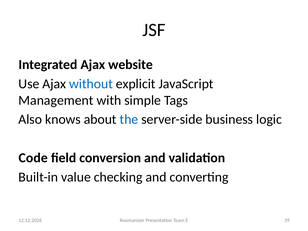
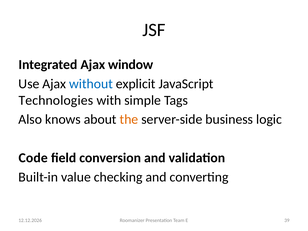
website: website -> window
Management: Management -> Technologies
the colour: blue -> orange
